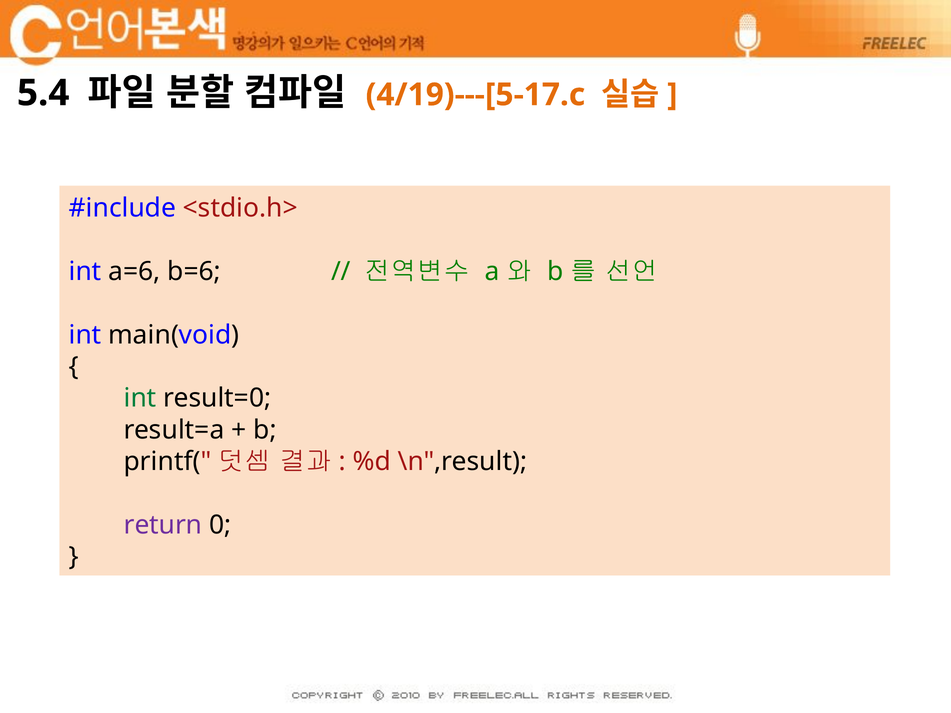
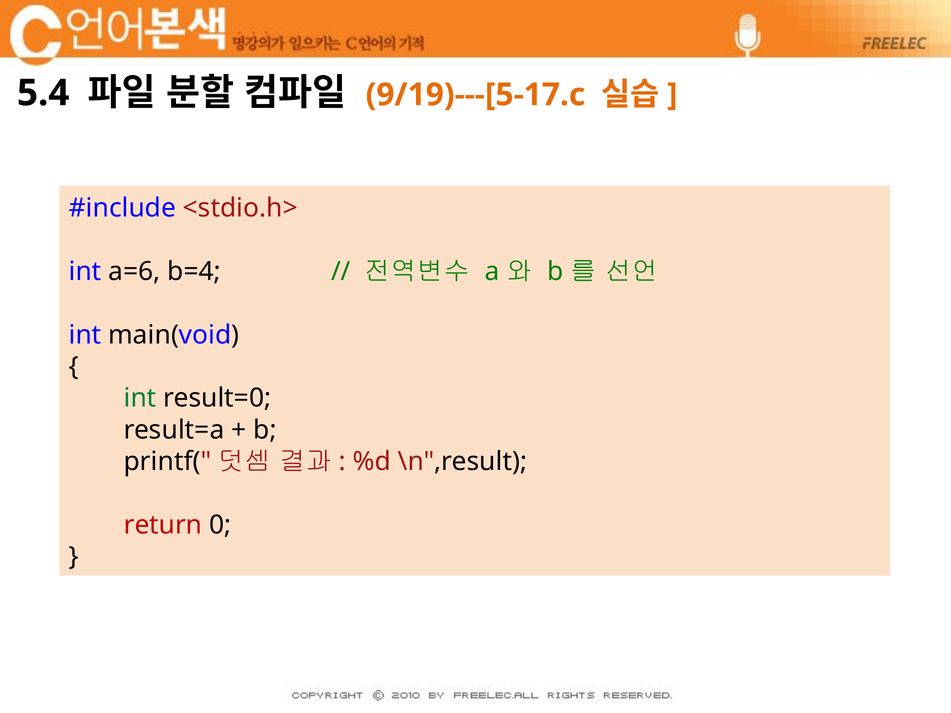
4/19)---[5-17.c: 4/19)---[5-17.c -> 9/19)---[5-17.c
b=6: b=6 -> b=4
return colour: purple -> red
